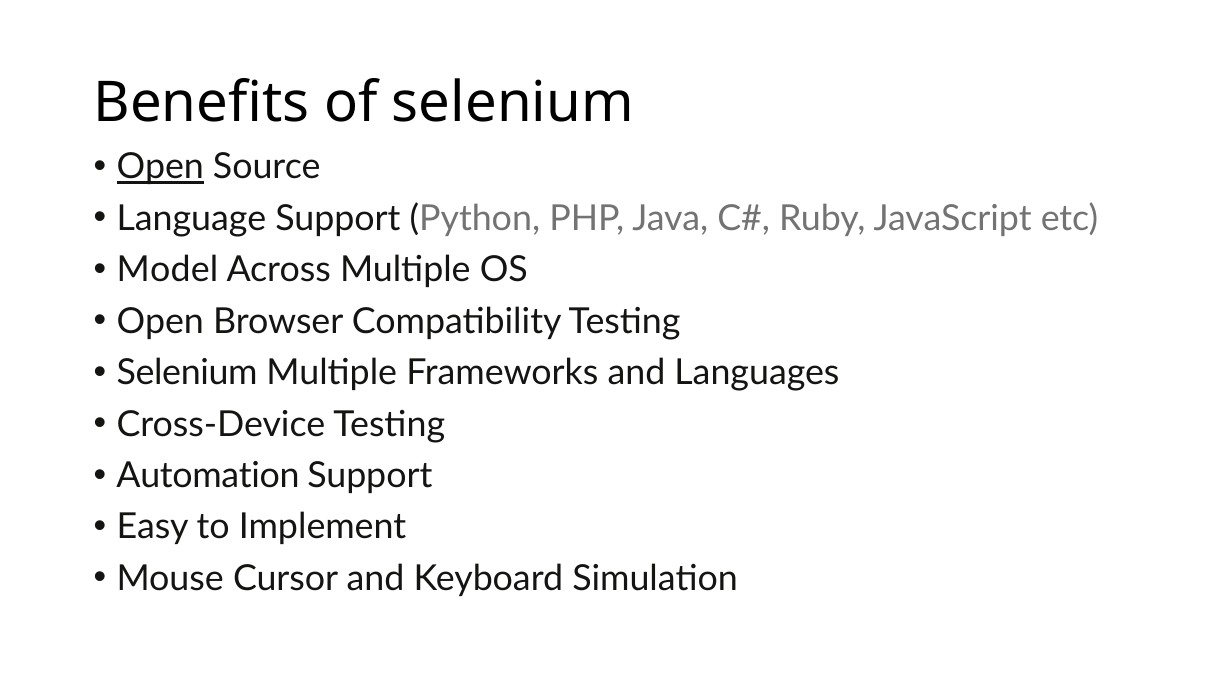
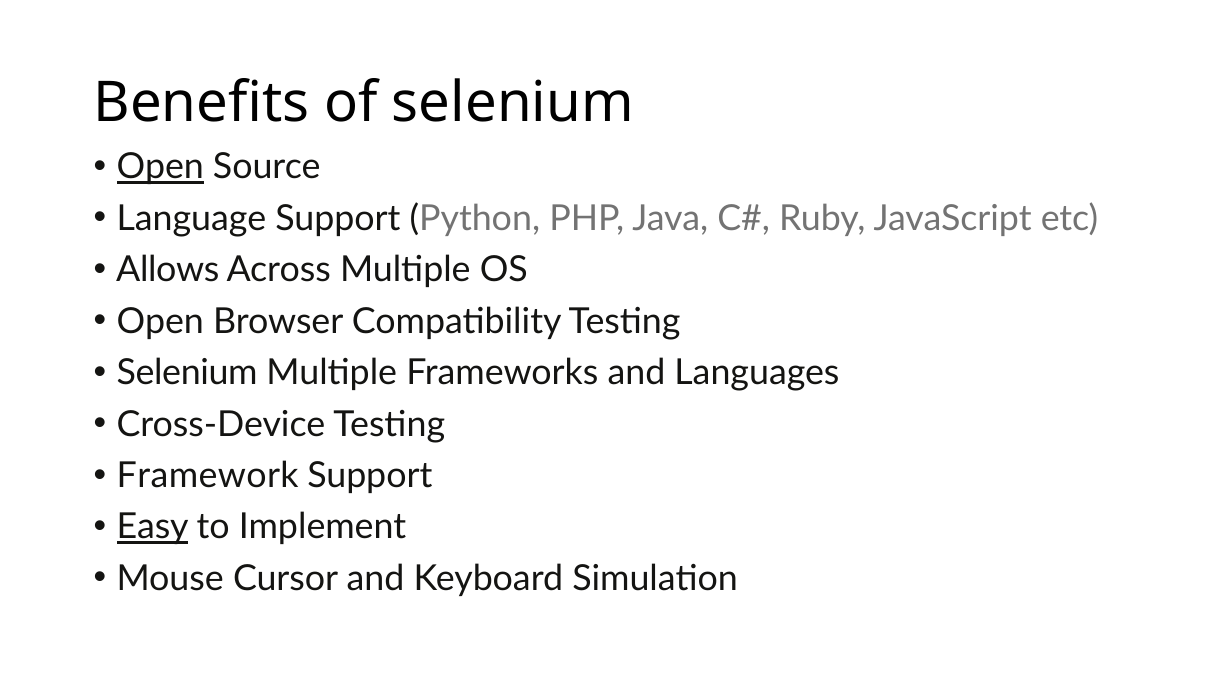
Model: Model -> Allows
Automation: Automation -> Framework
Easy underline: none -> present
